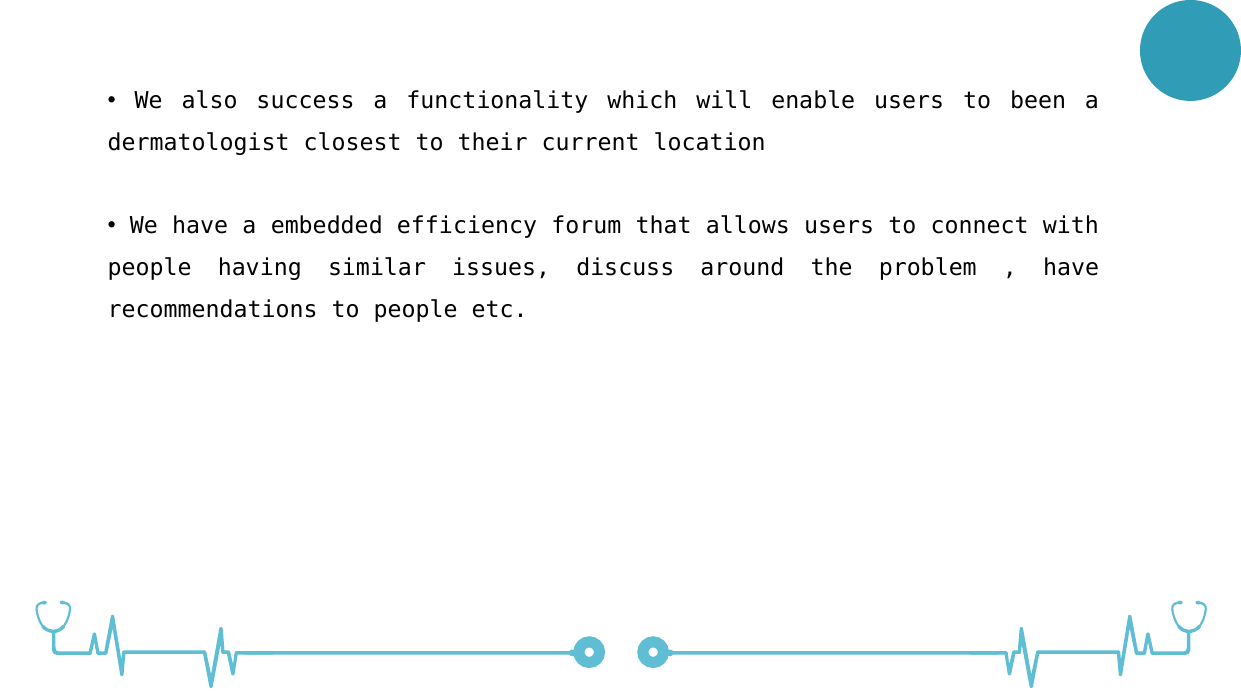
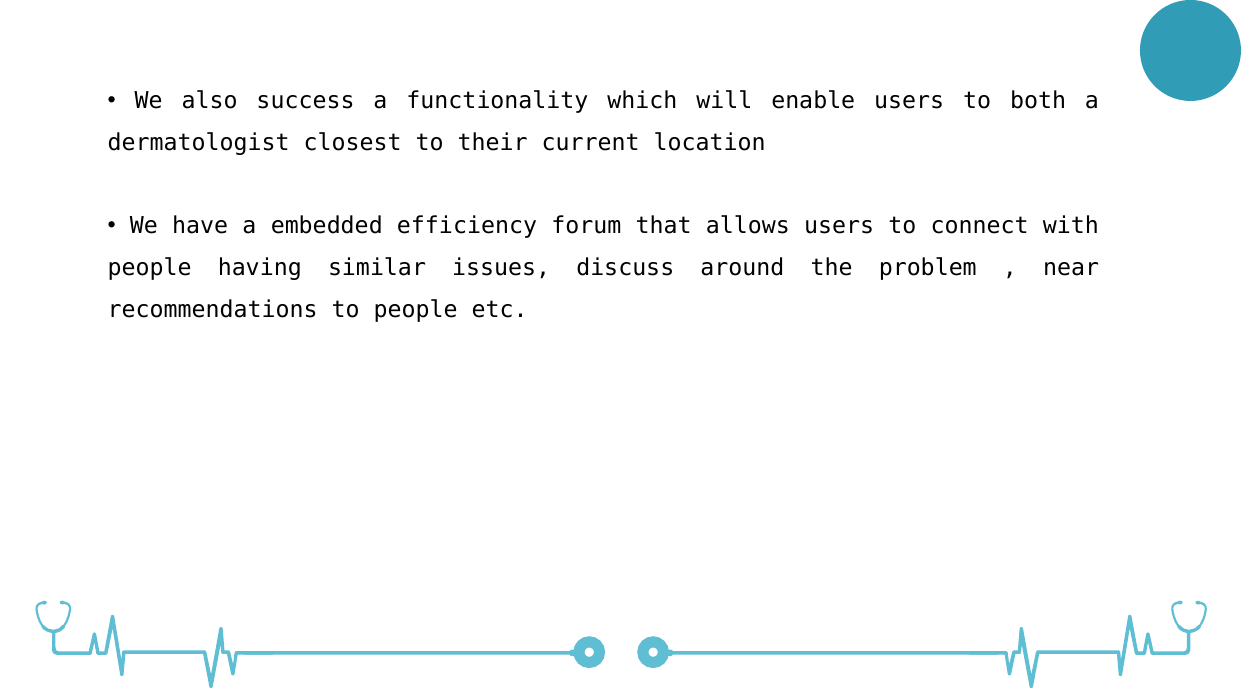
been: been -> both
have at (1071, 268): have -> near
